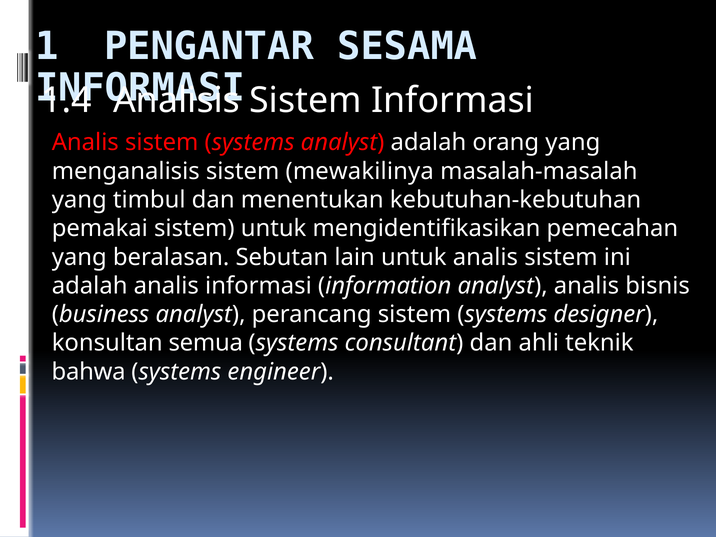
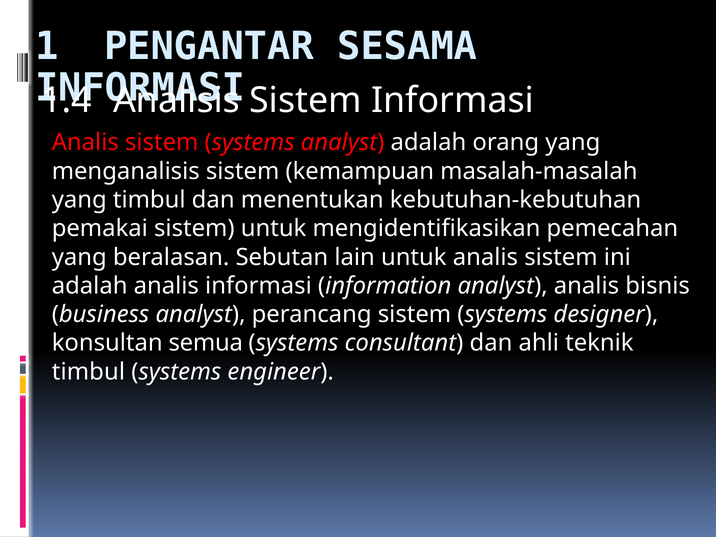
mewakilinya: mewakilinya -> kemampuan
bahwa at (89, 372): bahwa -> timbul
